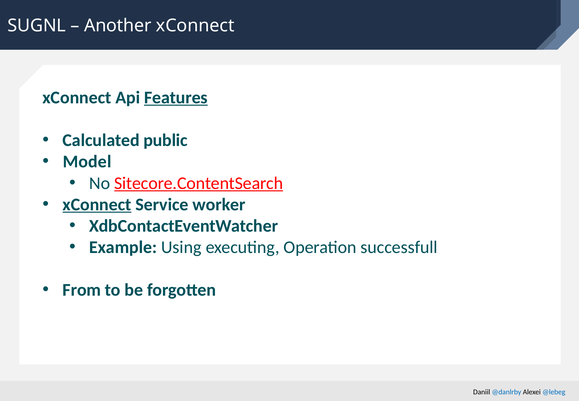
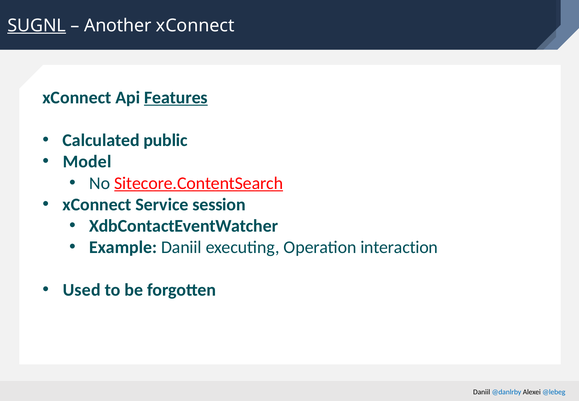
SUGNL underline: none -> present
xConnect at (97, 204) underline: present -> none
worker: worker -> session
Example Using: Using -> Daniil
successfull: successfull -> interaction
From: From -> Used
